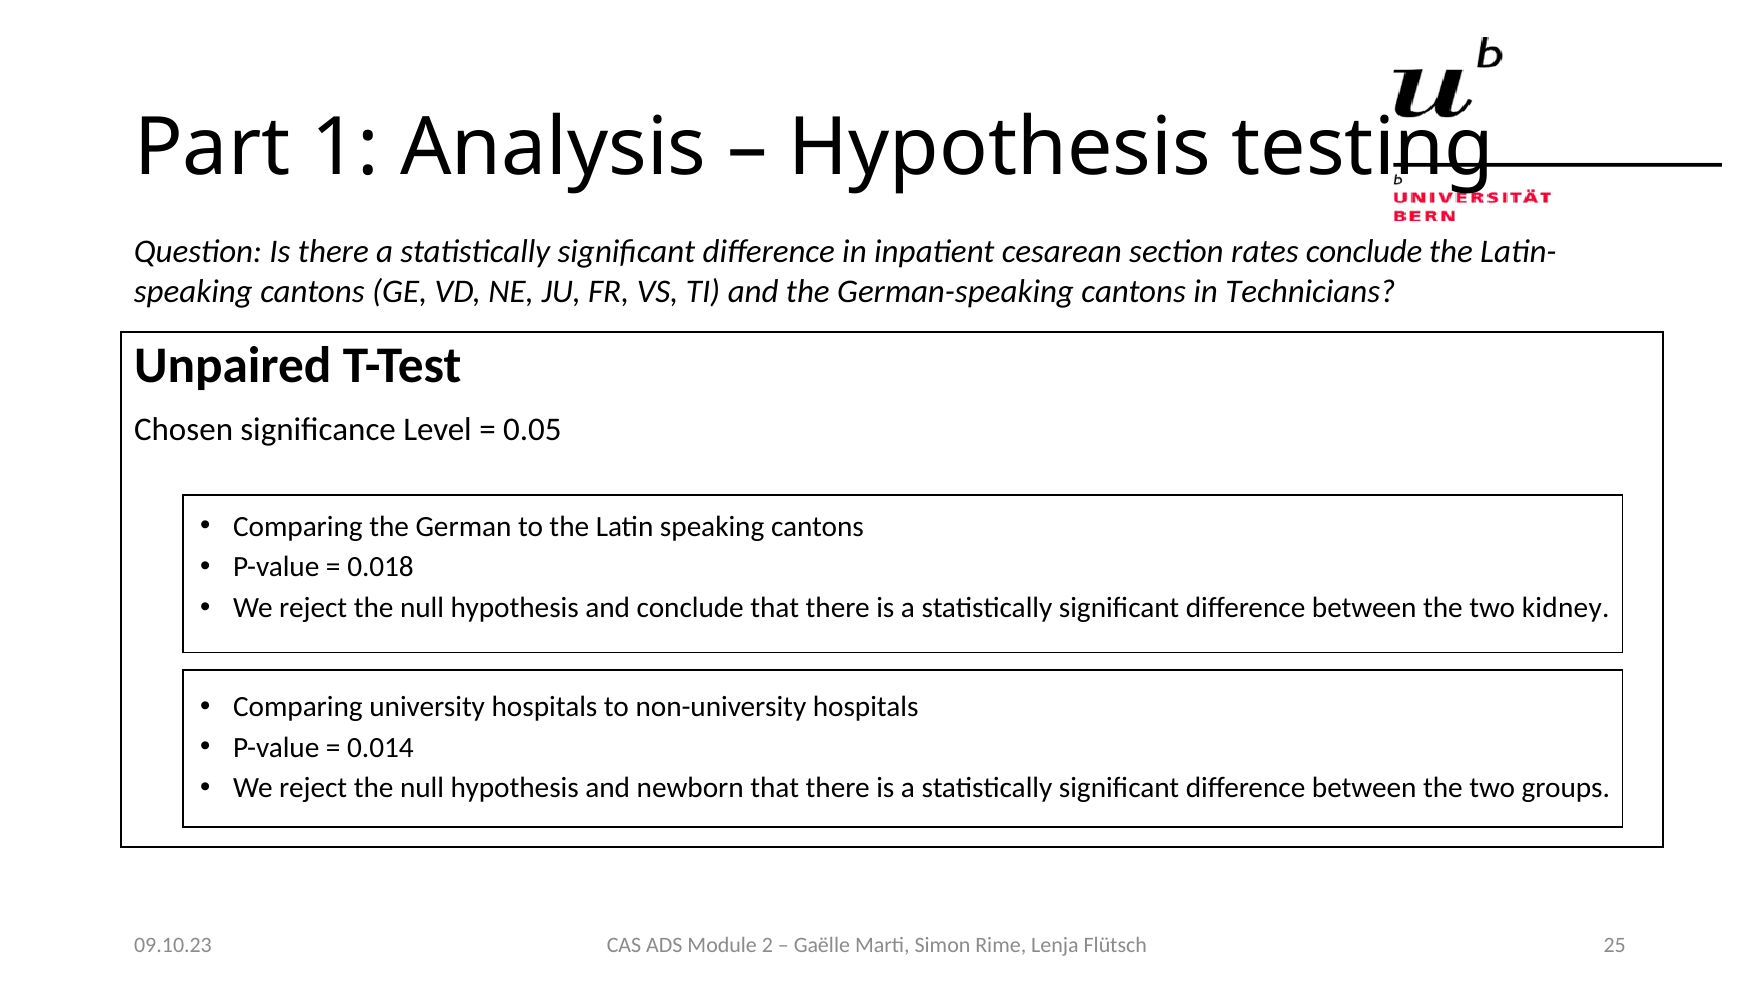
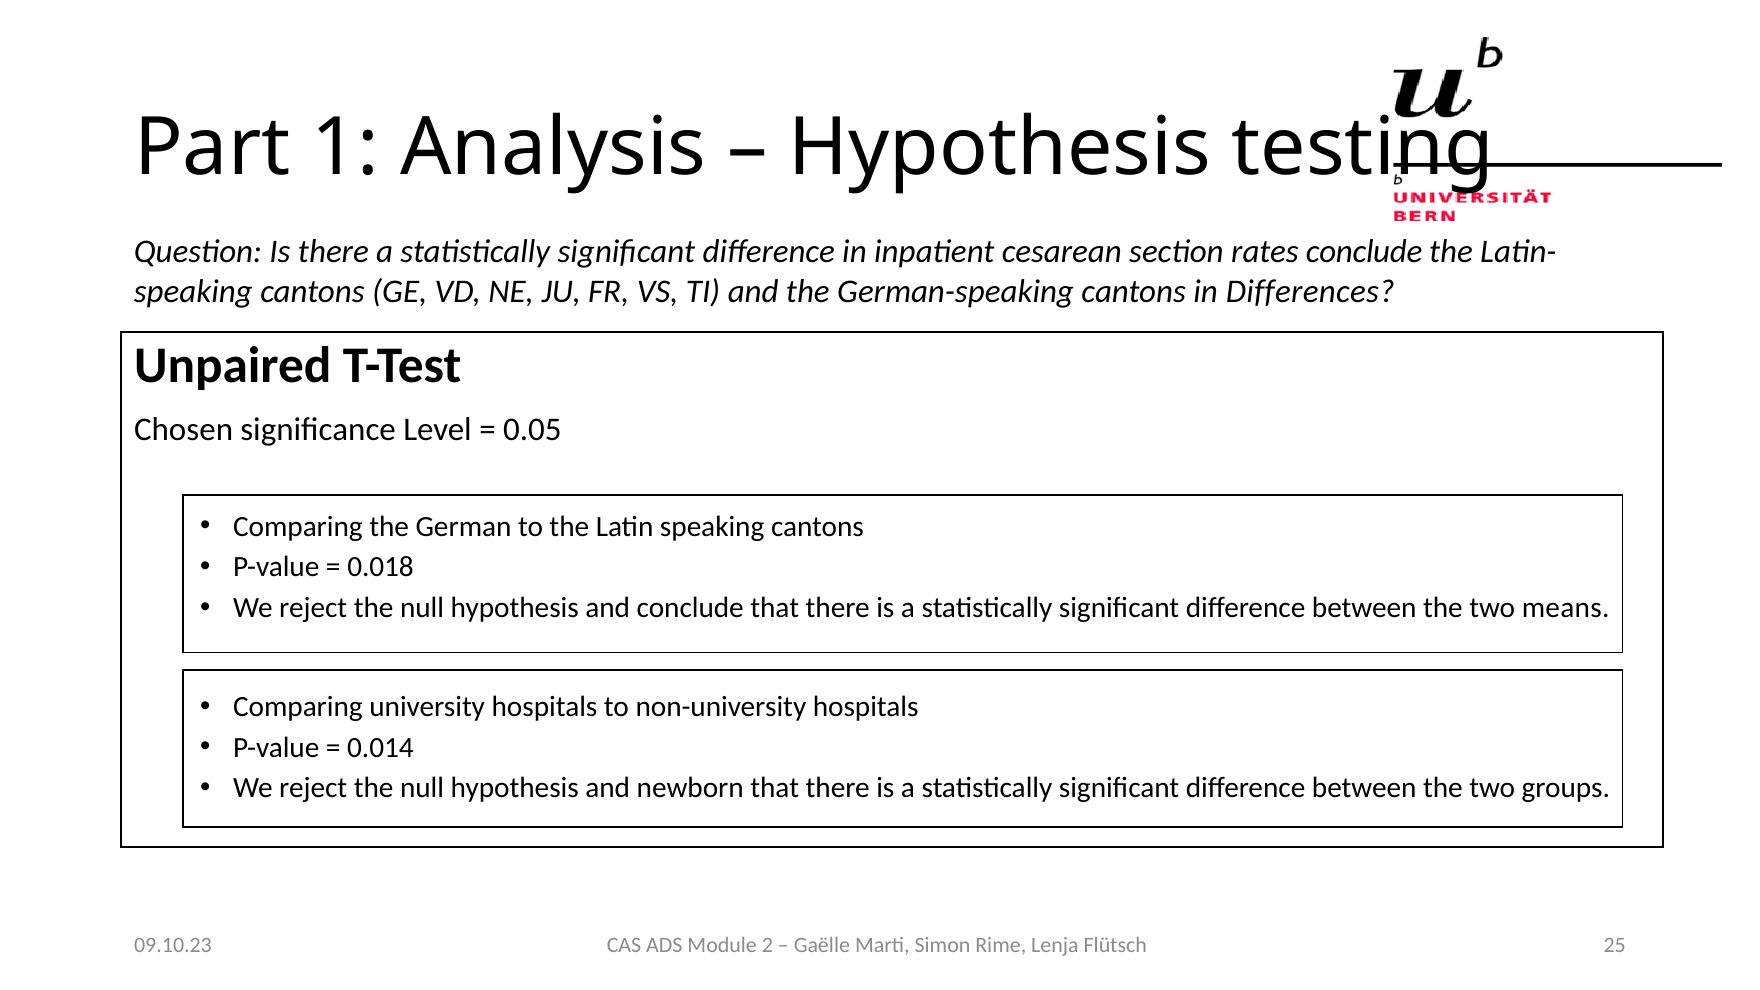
Technicians: Technicians -> Differences
kidney: kidney -> means
